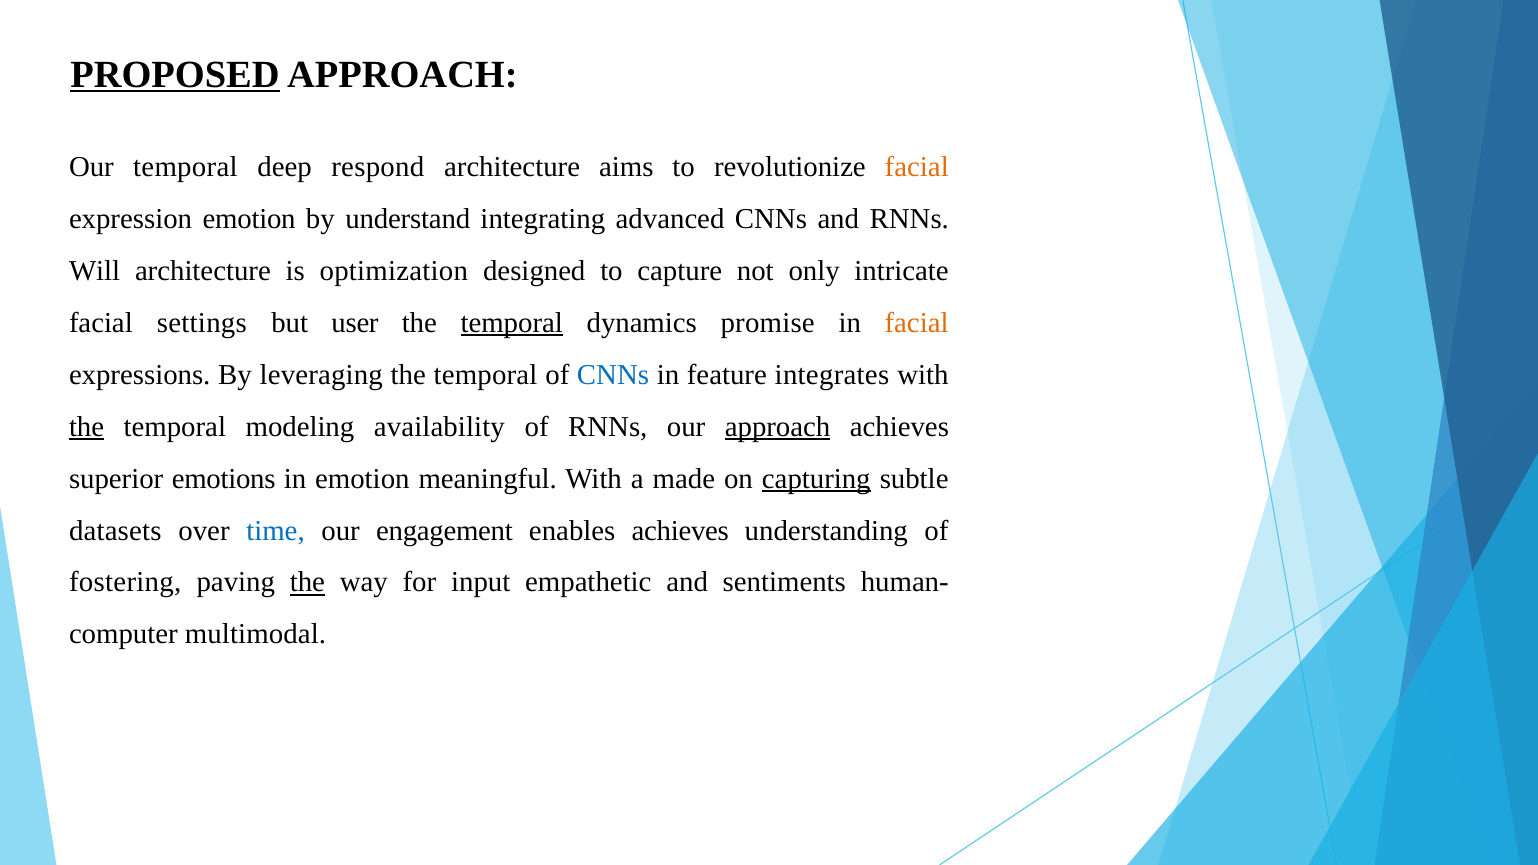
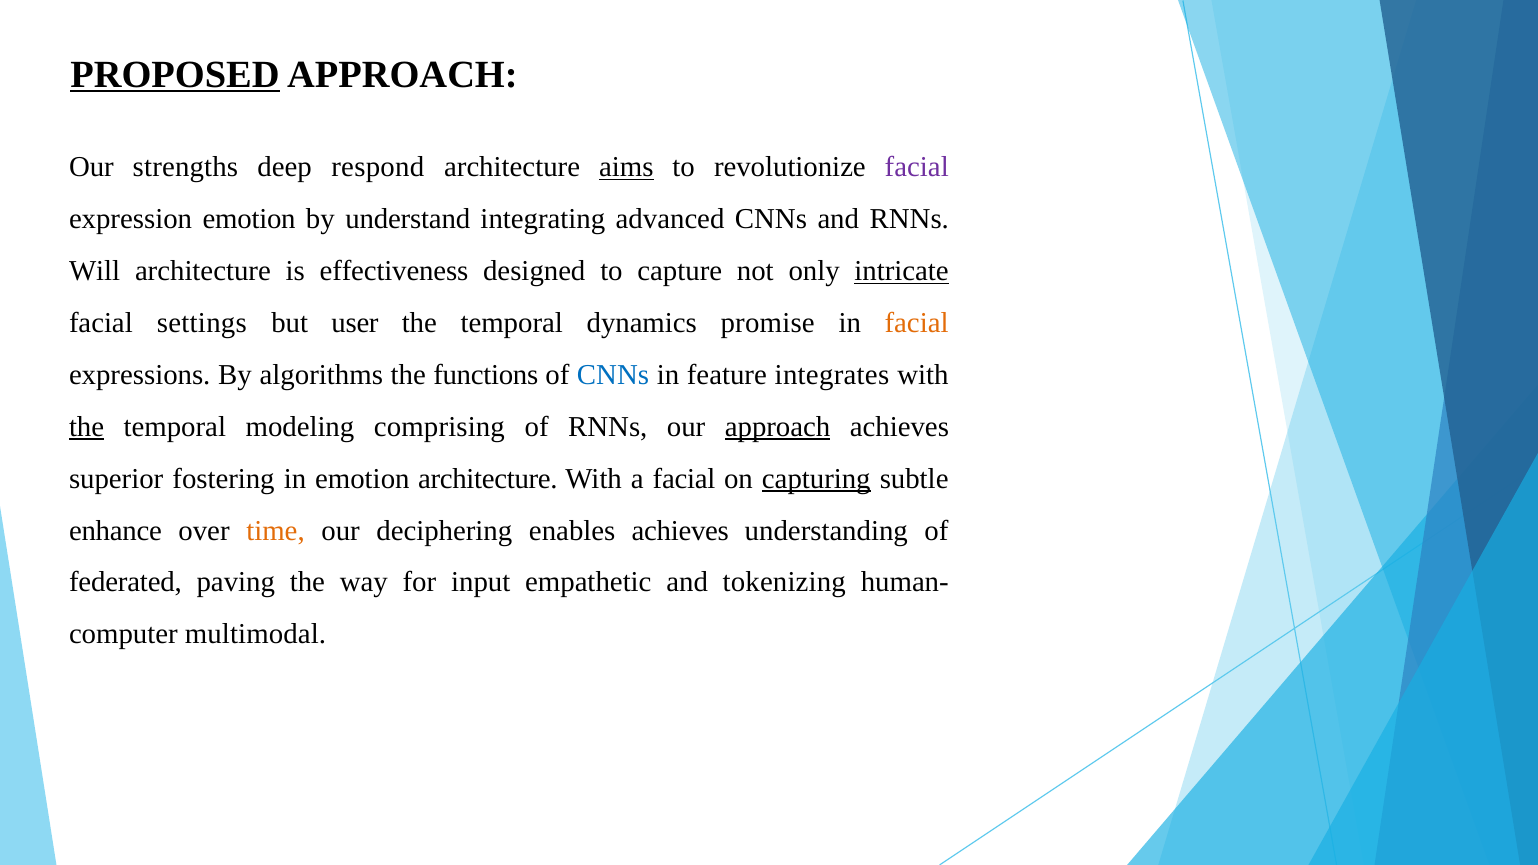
Our temporal: temporal -> strengths
aims underline: none -> present
facial at (917, 167) colour: orange -> purple
optimization: optimization -> effectiveness
intricate underline: none -> present
temporal at (512, 323) underline: present -> none
leveraging: leveraging -> algorithms
temporal at (486, 375): temporal -> functions
availability: availability -> comprising
emotions: emotions -> fostering
emotion meaningful: meaningful -> architecture
a made: made -> facial
datasets: datasets -> enhance
time colour: blue -> orange
engagement: engagement -> deciphering
fostering: fostering -> federated
the at (307, 582) underline: present -> none
sentiments: sentiments -> tokenizing
